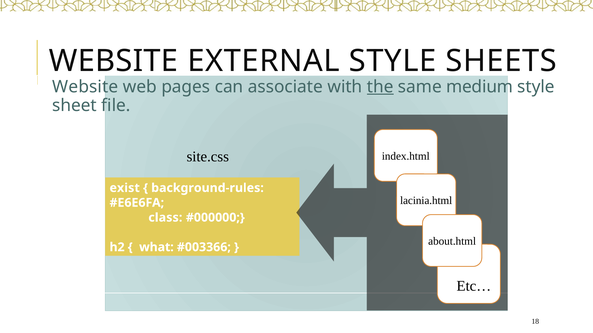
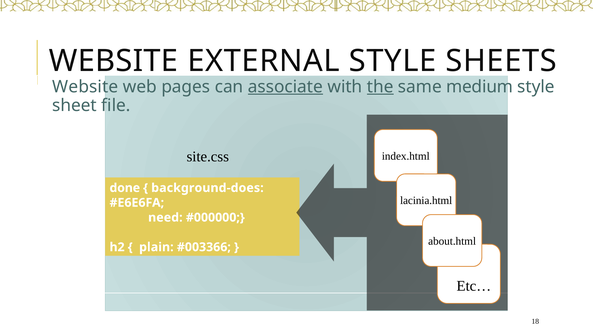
associate underline: none -> present
exist: exist -> done
background-rules: background-rules -> background-does
class: class -> need
what: what -> plain
